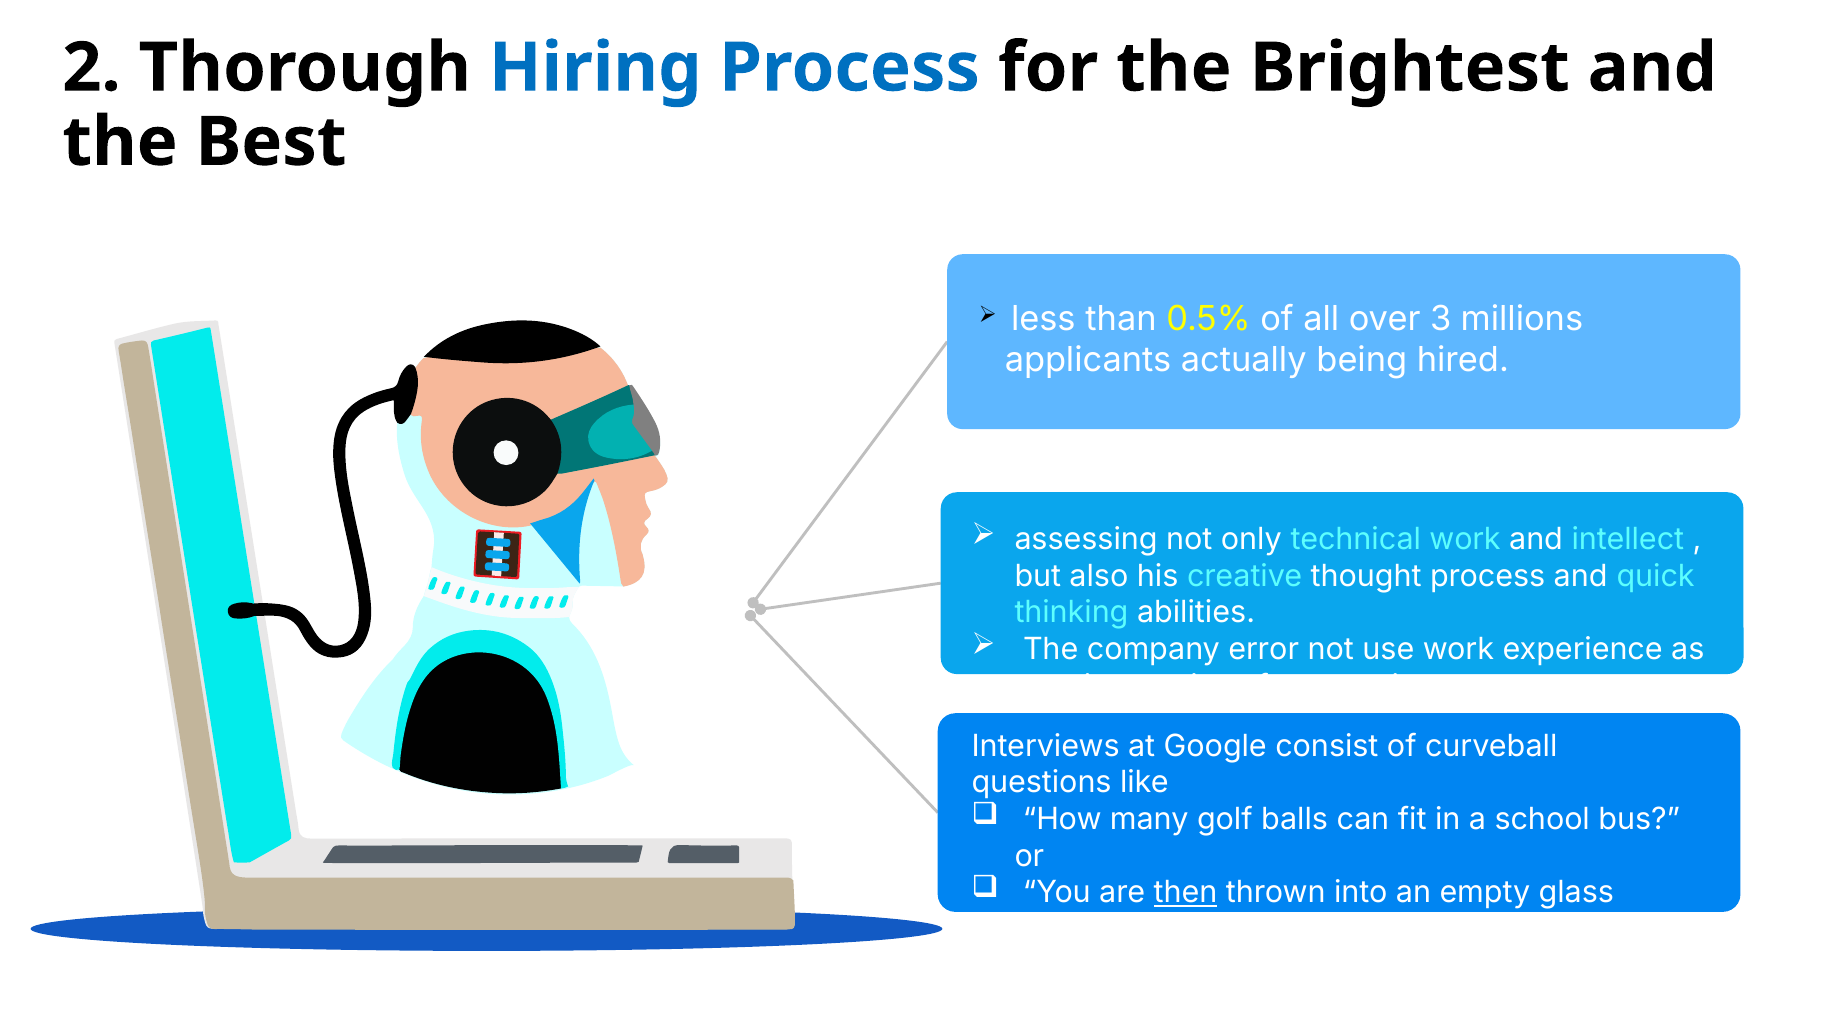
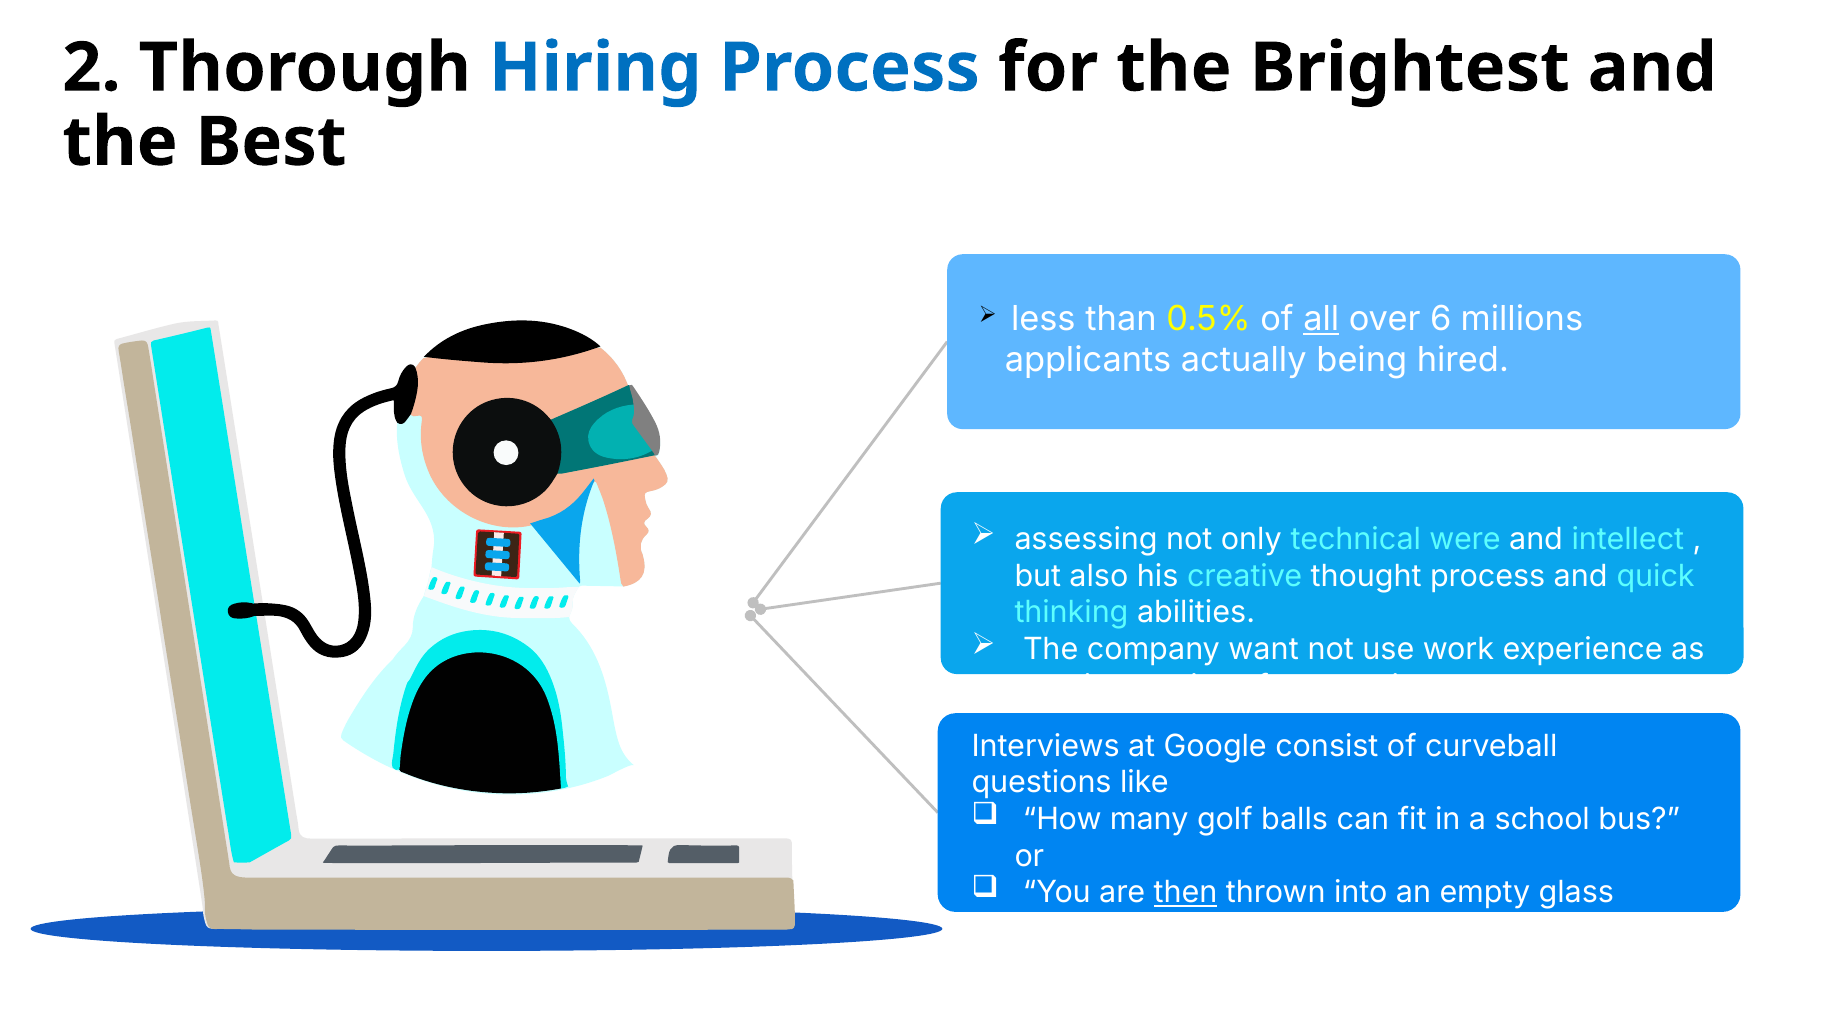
all underline: none -> present
3: 3 -> 6
technical work: work -> were
error: error -> want
